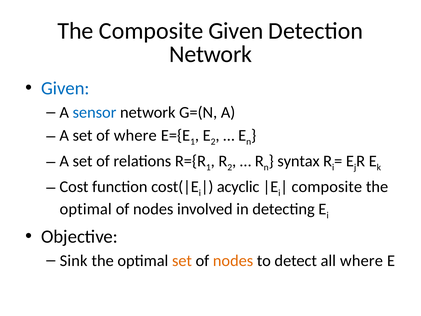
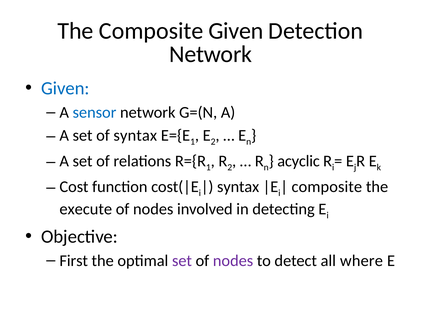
of where: where -> syntax
syntax: syntax -> acyclic
acyclic at (238, 187): acyclic -> syntax
optimal at (86, 209): optimal -> execute
Sink: Sink -> First
set at (182, 261) colour: orange -> purple
nodes at (233, 261) colour: orange -> purple
